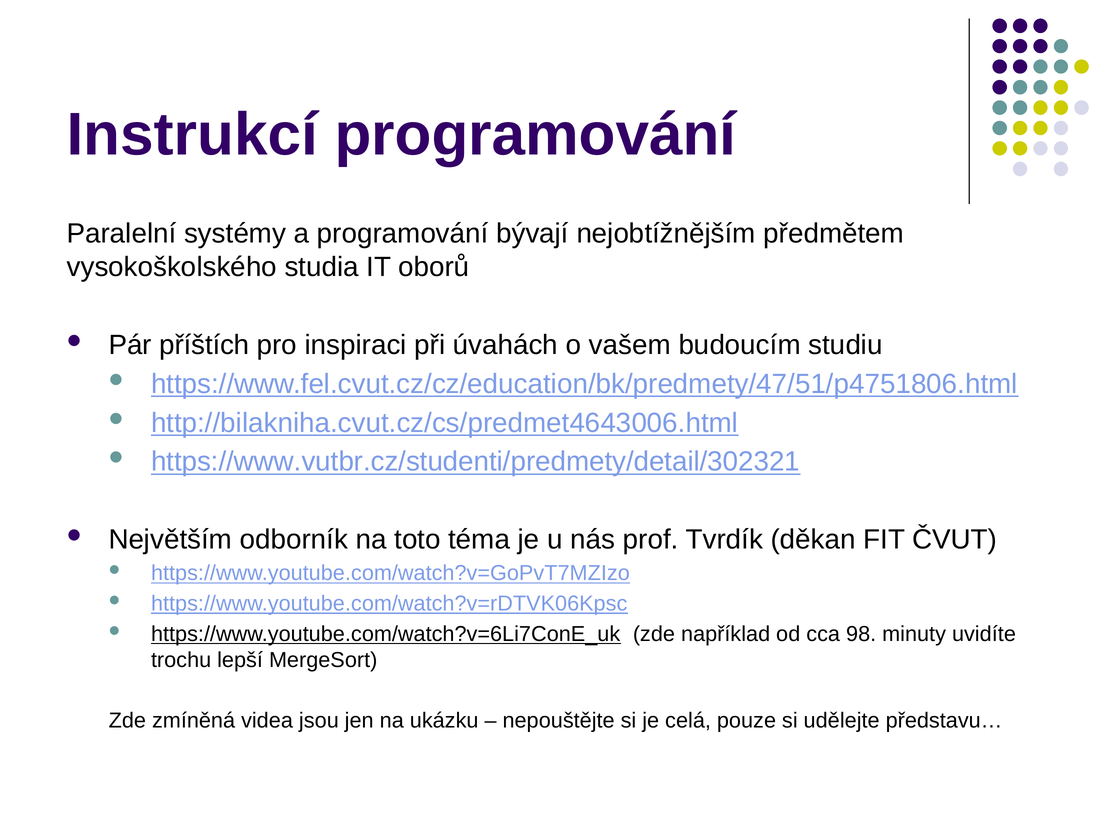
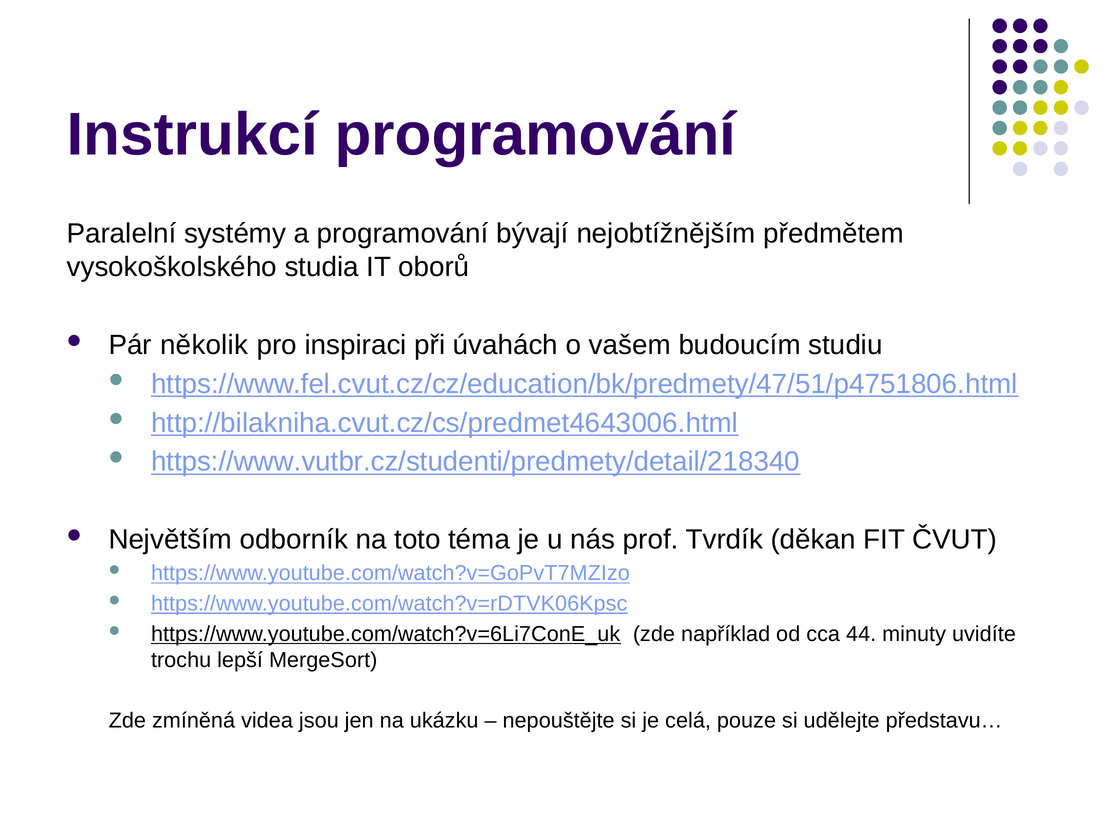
příštích: příštích -> několik
https://www.vutbr.cz/studenti/predmety/detail/302321: https://www.vutbr.cz/studenti/predmety/detail/302321 -> https://www.vutbr.cz/studenti/predmety/detail/218340
98: 98 -> 44
